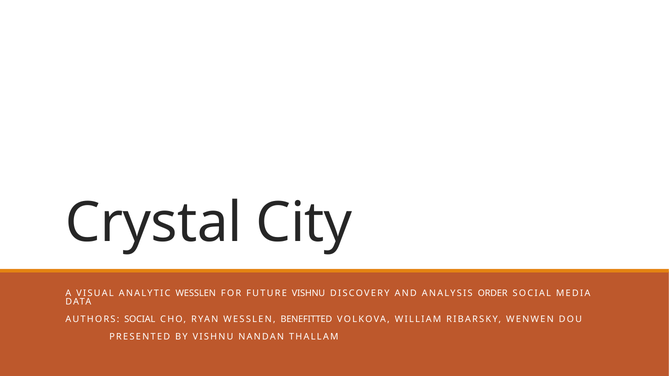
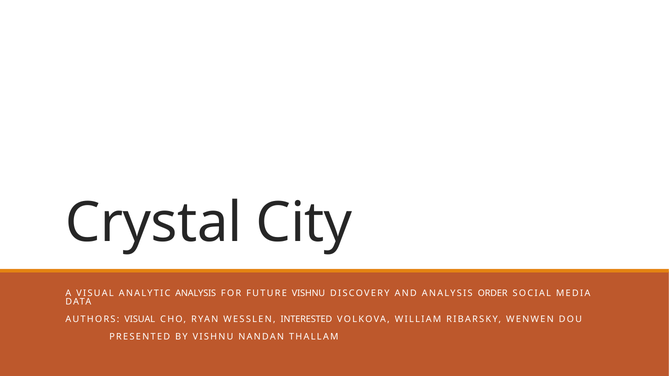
ANALYTIC WESSLEN: WESSLEN -> ANALYSIS
AUTHORS SOCIAL: SOCIAL -> VISUAL
BENEFITTED: BENEFITTED -> INTERESTED
